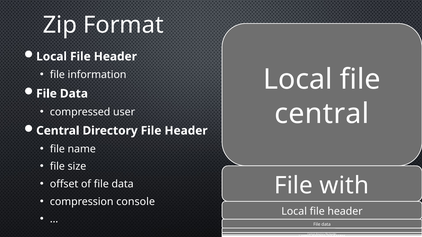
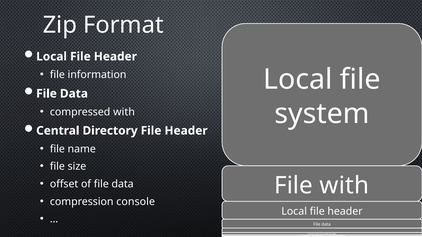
central at (322, 114): central -> system
compressed user: user -> with
